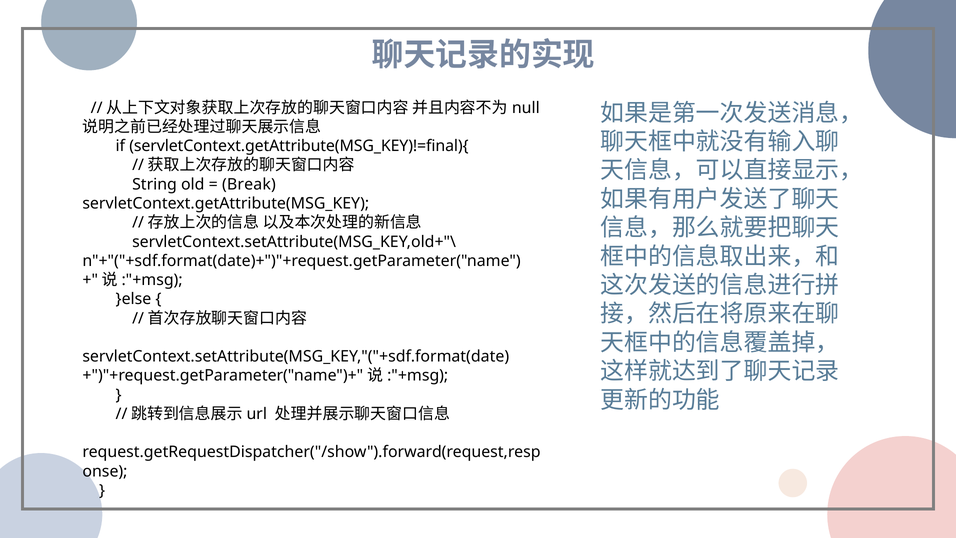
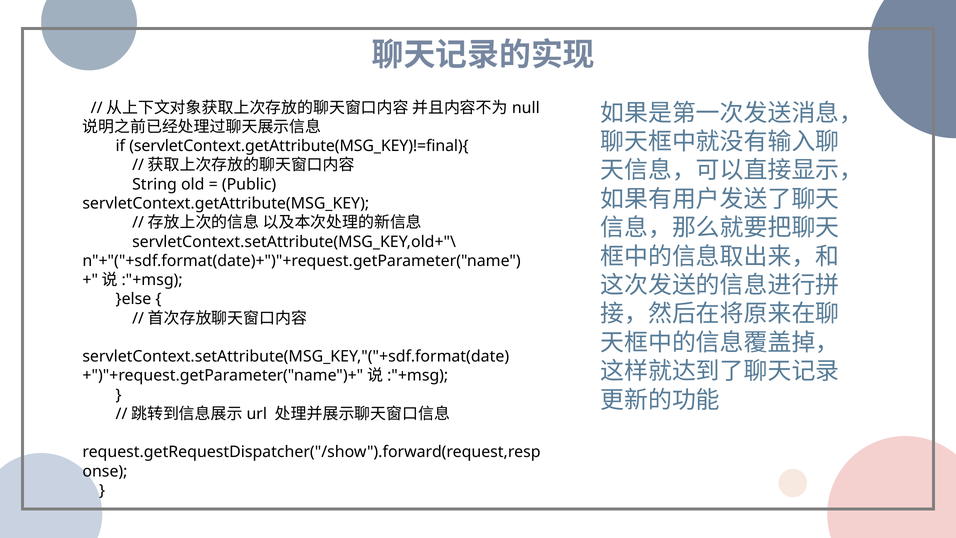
Break: Break -> Public
